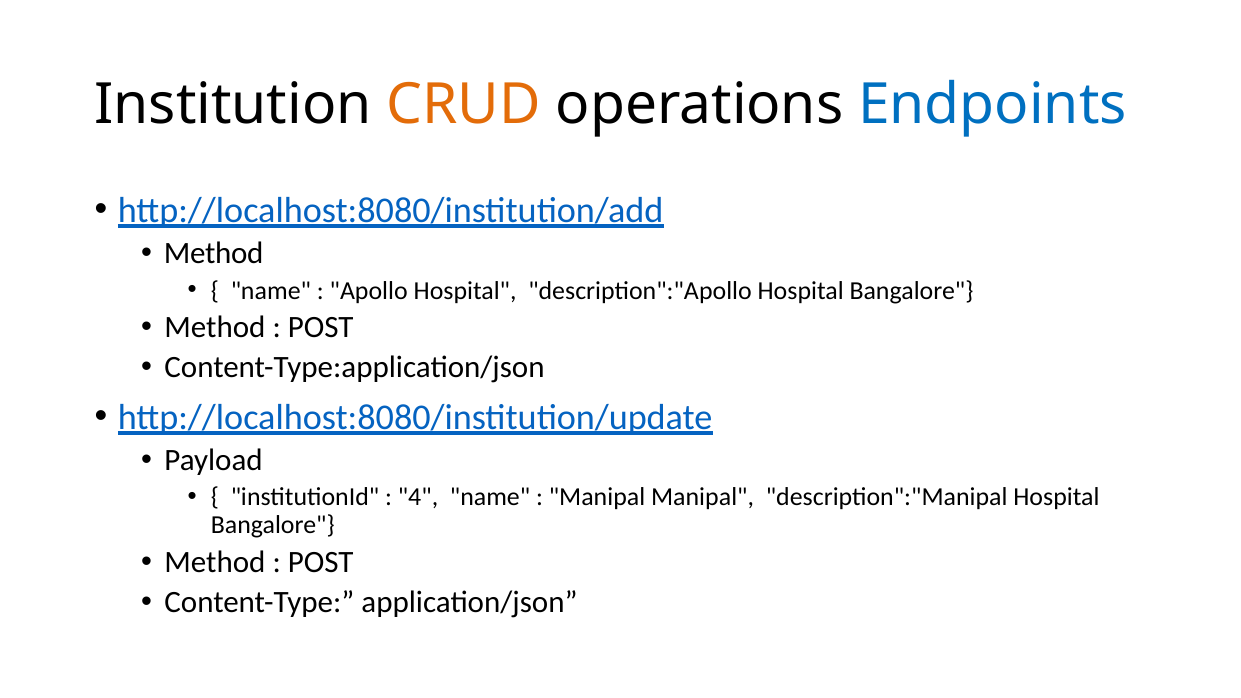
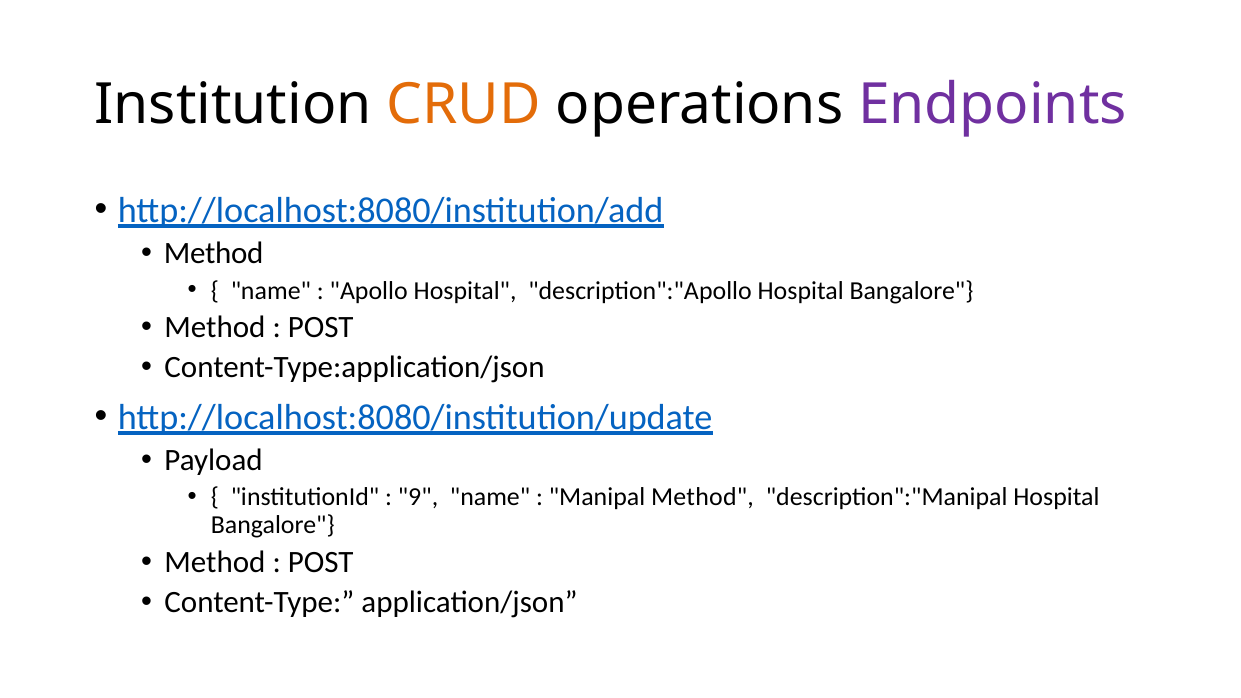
Endpoints colour: blue -> purple
4: 4 -> 9
Manipal Manipal: Manipal -> Method
